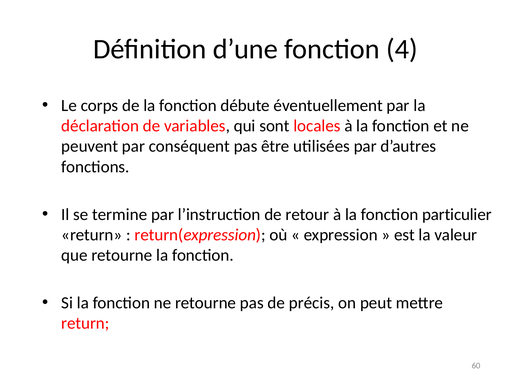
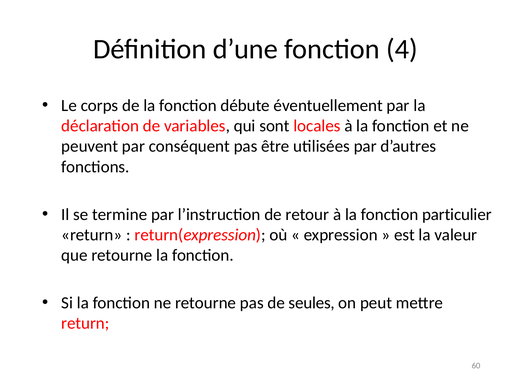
précis: précis -> seules
